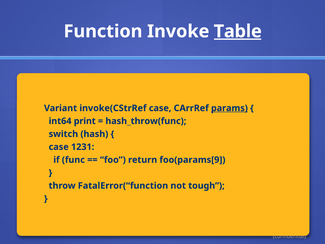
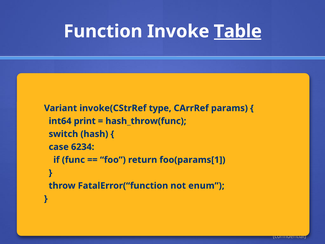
invoke(CStrRef case: case -> type
params underline: present -> none
1231: 1231 -> 6234
foo(params[9: foo(params[9 -> foo(params[1
tough: tough -> enum
